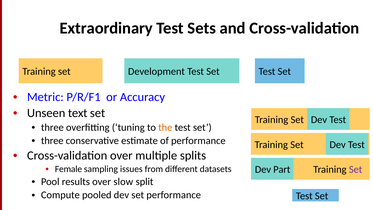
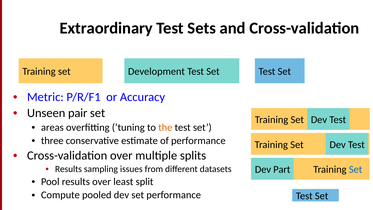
text: text -> pair
three at (52, 127): three -> areas
Set at (356, 169) colour: purple -> blue
Female at (68, 169): Female -> Results
slow: slow -> least
